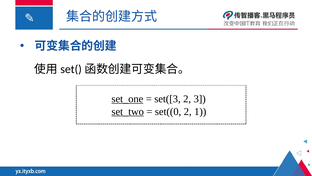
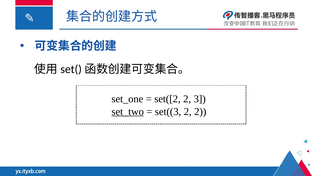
set_one underline: present -> none
set([3: set([3 -> set([2
set((0: set((0 -> set((3
2 1: 1 -> 2
